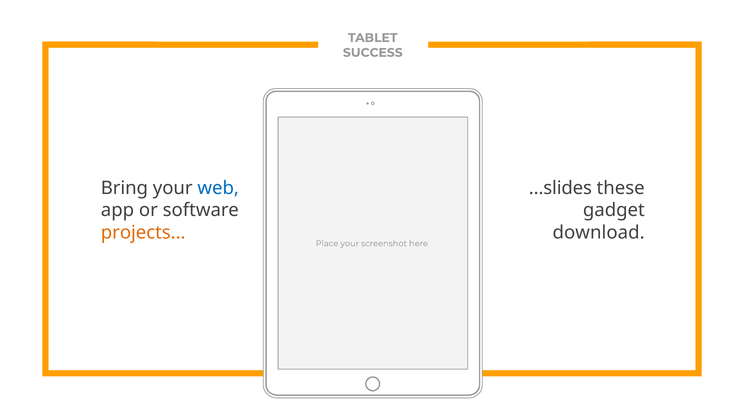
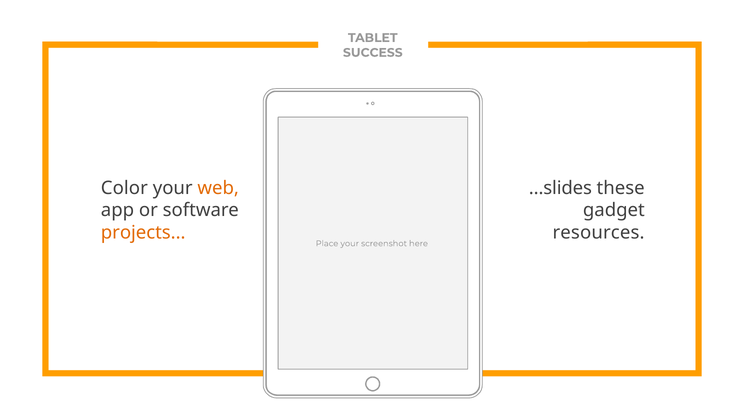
Bring: Bring -> Color
web colour: blue -> orange
download: download -> resources
